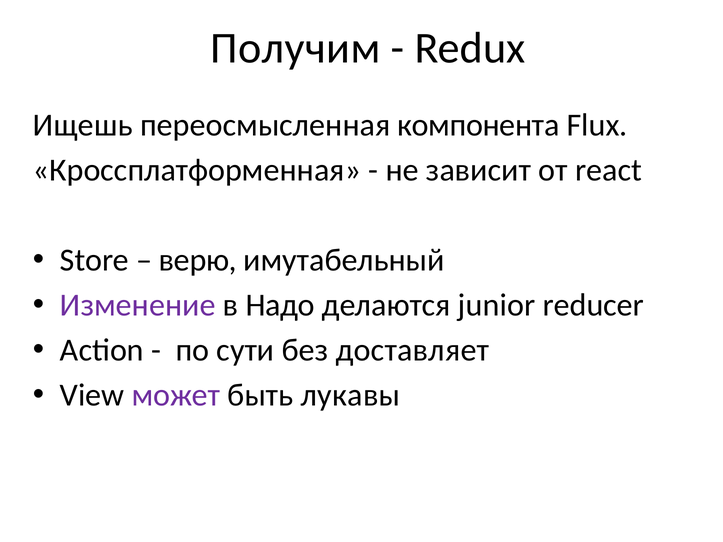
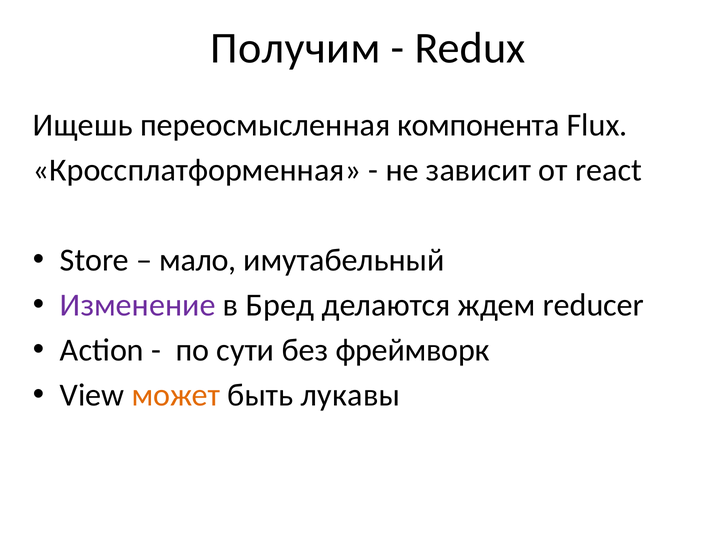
верю: верю -> мало
Надо: Надо -> Бред
junior: junior -> ждем
доставляет: доставляет -> фреймворк
может colour: purple -> orange
